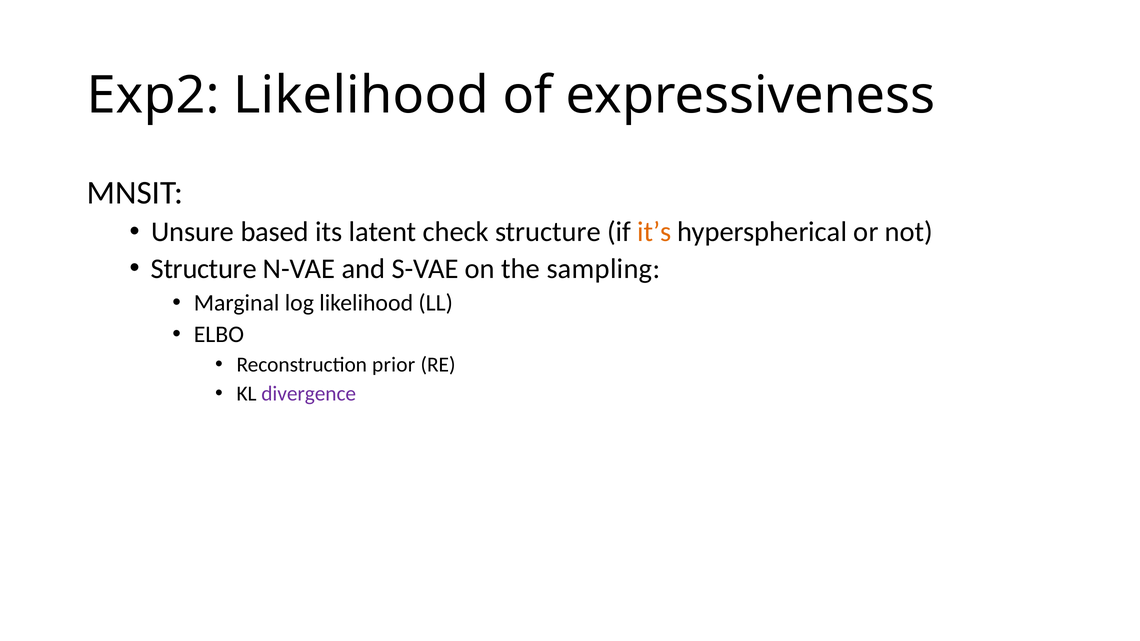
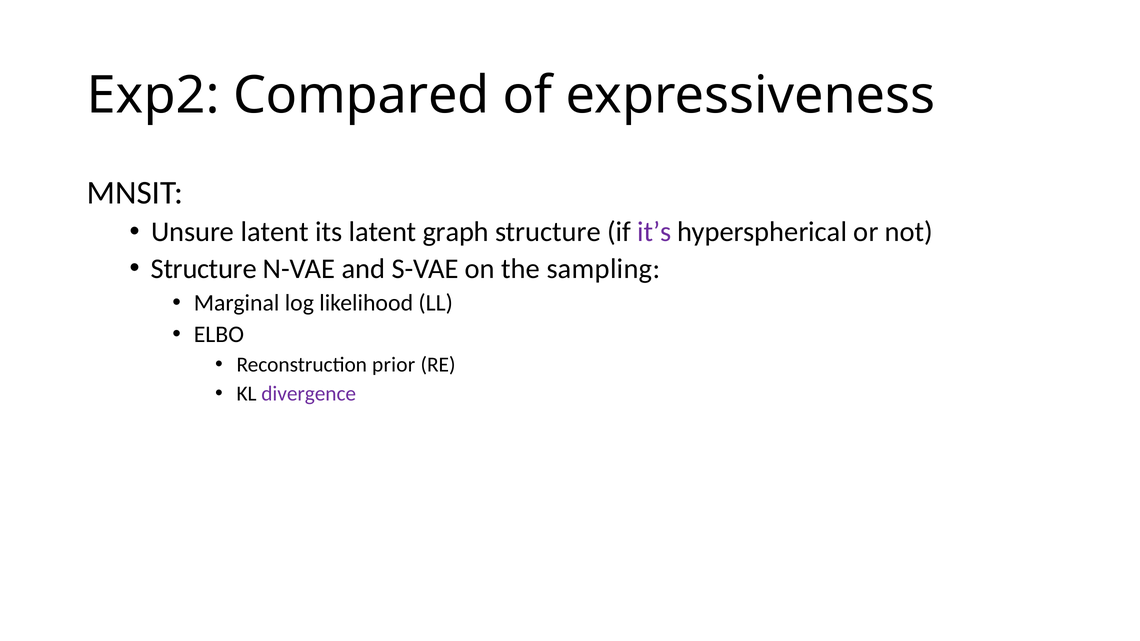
Exp2 Likelihood: Likelihood -> Compared
Unsure based: based -> latent
check: check -> graph
it’s colour: orange -> purple
